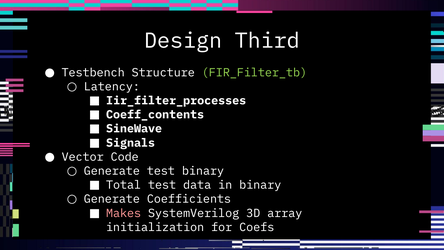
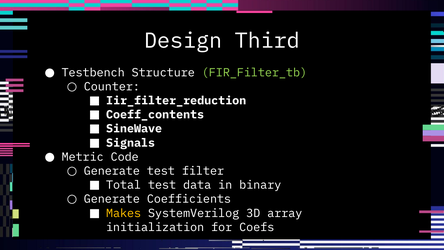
Latency: Latency -> Counter
Iir_filter_processes: Iir_filter_processes -> Iir_filter_reduction
Vector: Vector -> Metric
test binary: binary -> filter
Makes colour: pink -> yellow
